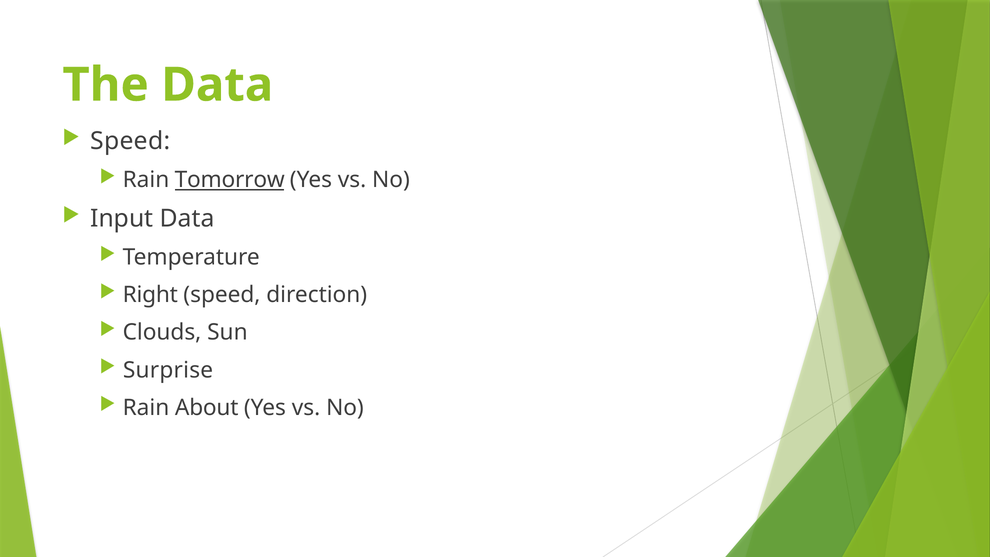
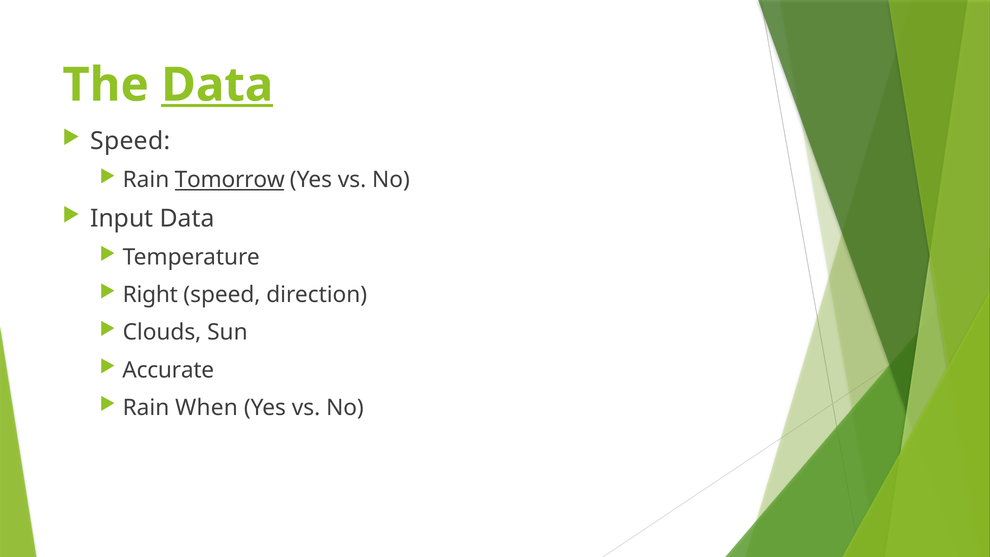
Data at (217, 85) underline: none -> present
Surprise: Surprise -> Accurate
About: About -> When
